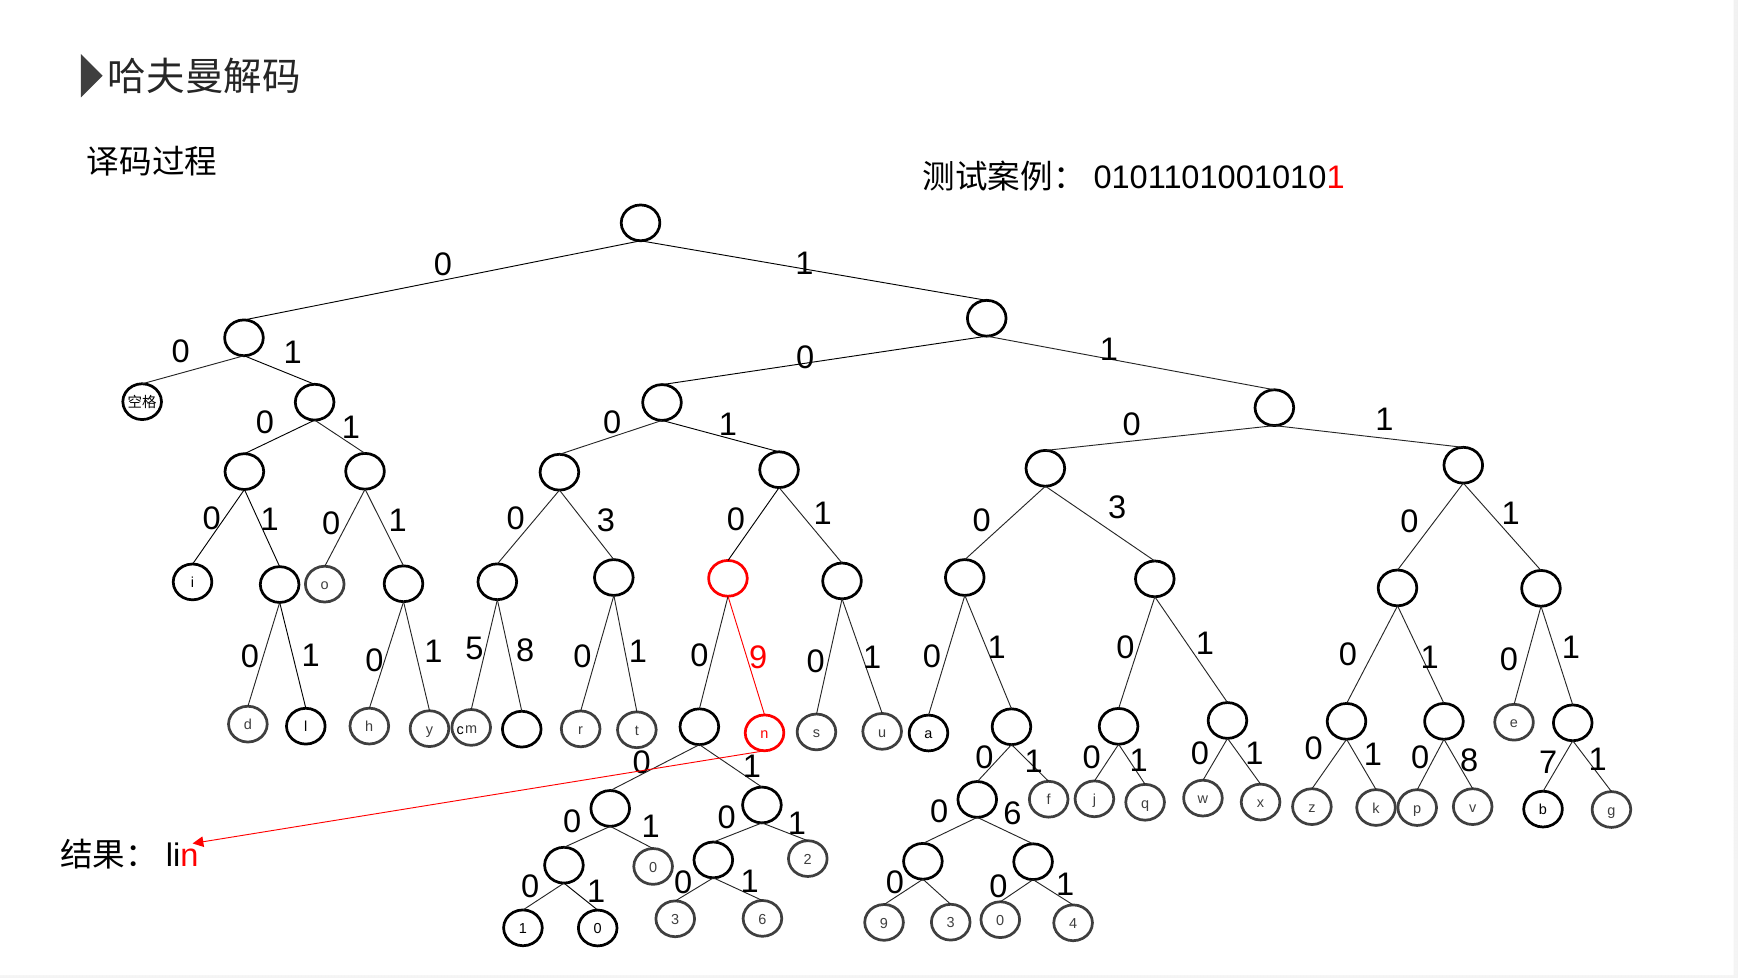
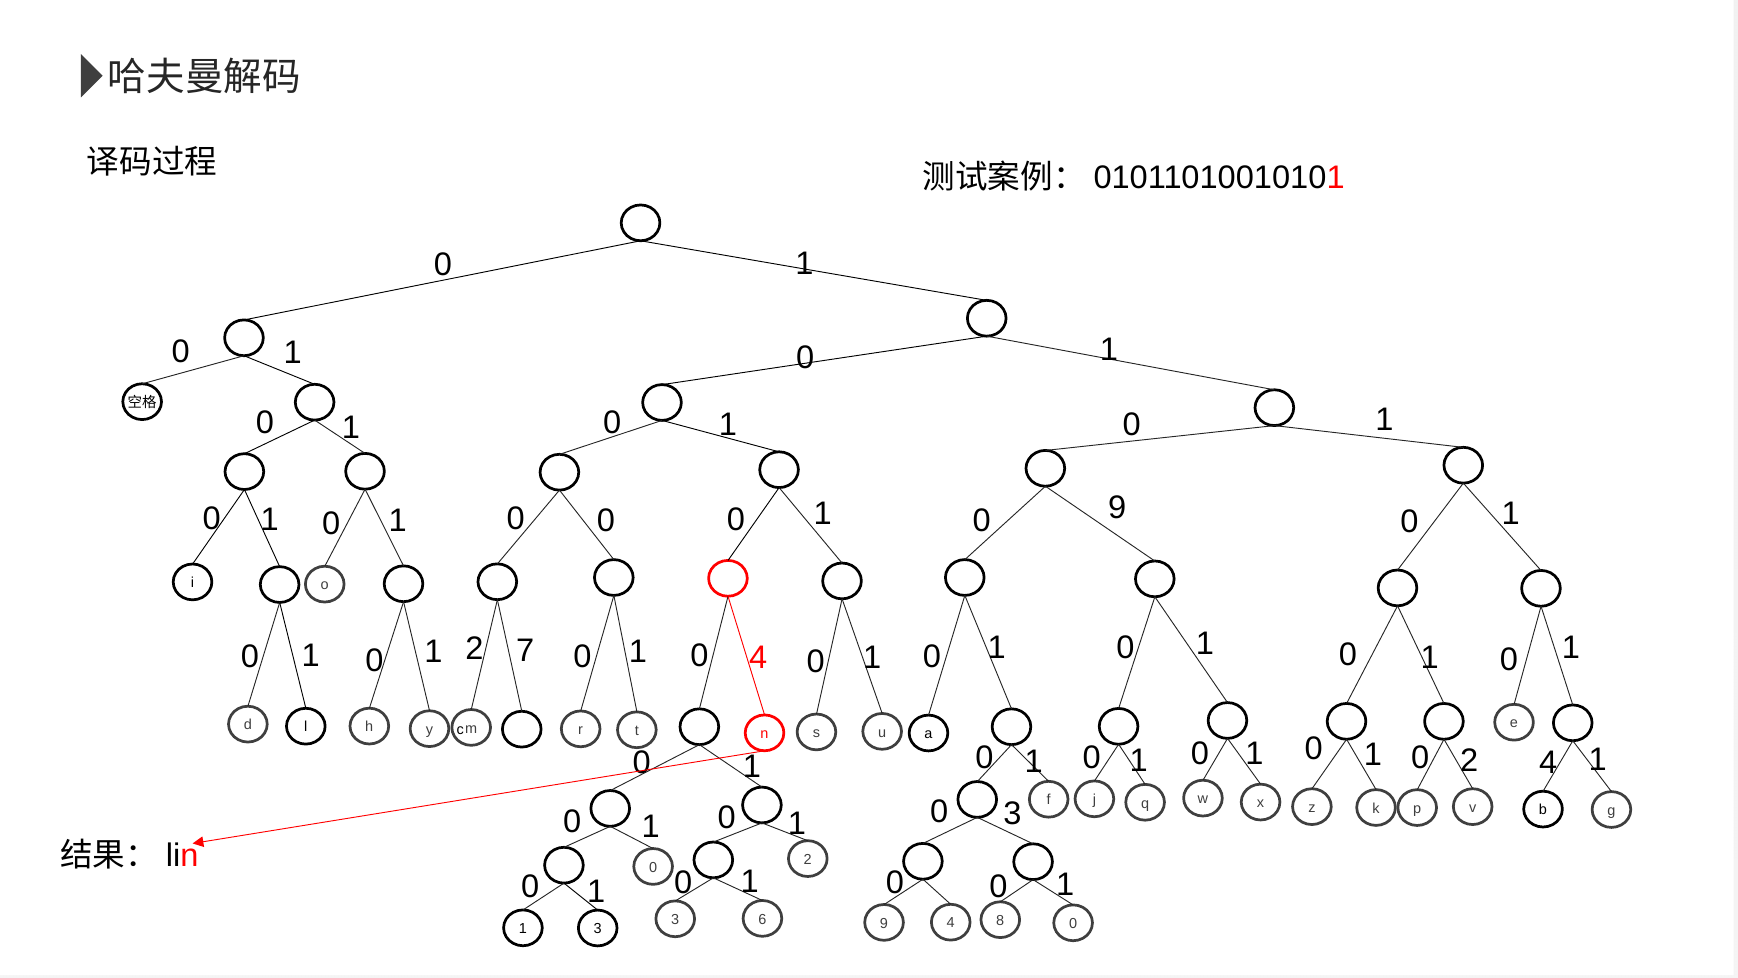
3 at (1117, 507): 3 -> 9
3 at (606, 520): 3 -> 0
1 9: 9 -> 4
8 at (525, 651): 8 -> 7
5 at (475, 649): 5 -> 2
0 7: 7 -> 4
8 at (1469, 761): 8 -> 2
6 at (1012, 814): 6 -> 3
6 0: 0 -> 8
3 3: 3 -> 4
9 4: 4 -> 0
0 at (598, 929): 0 -> 3
